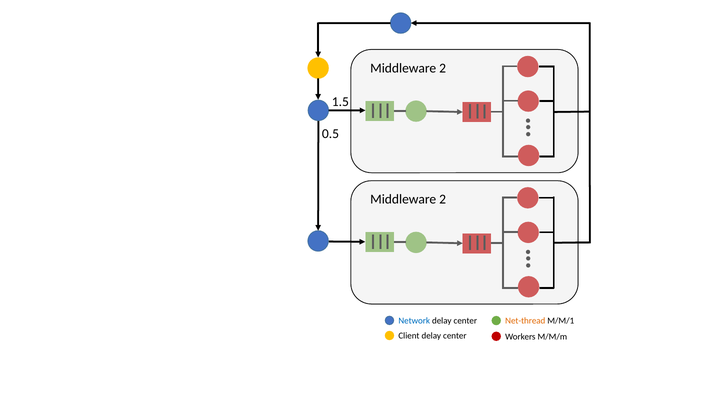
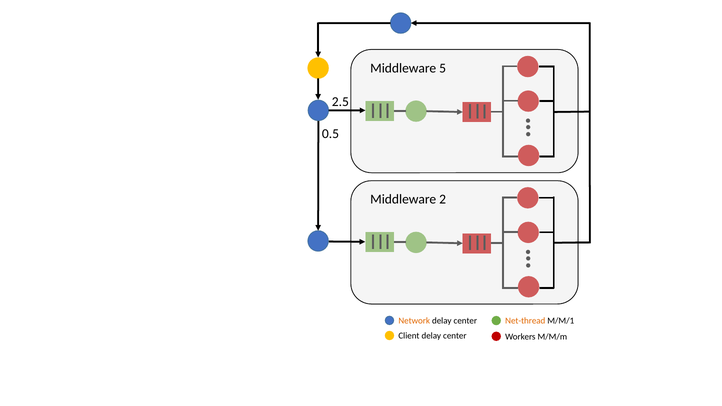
2 at (443, 68): 2 -> 5
1.5: 1.5 -> 2.5
Network colour: blue -> orange
